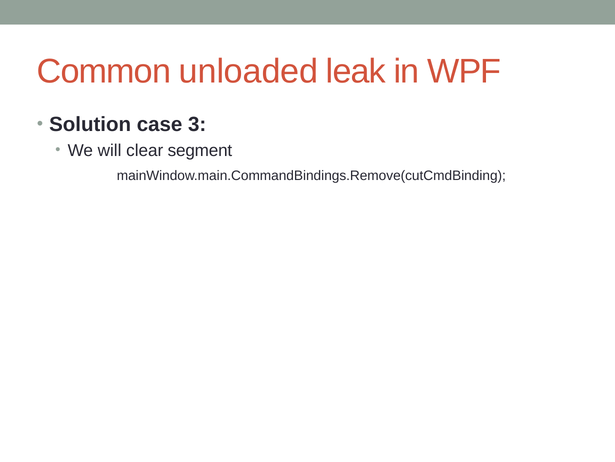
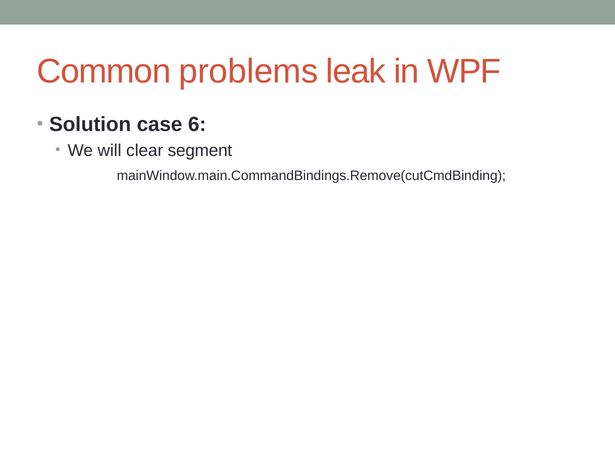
unloaded: unloaded -> problems
3: 3 -> 6
